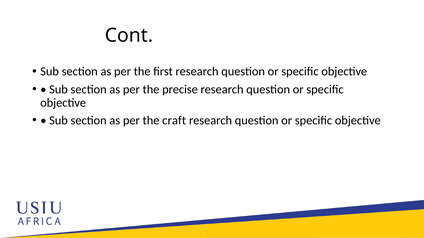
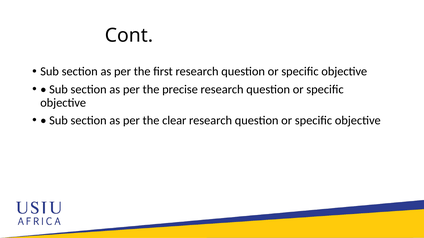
craft: craft -> clear
